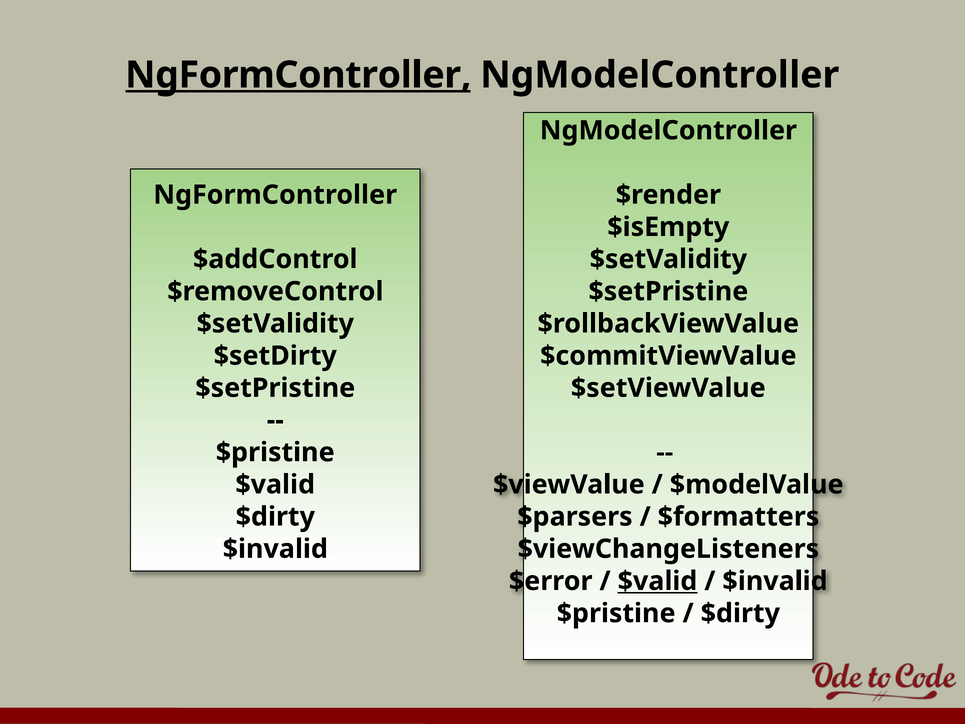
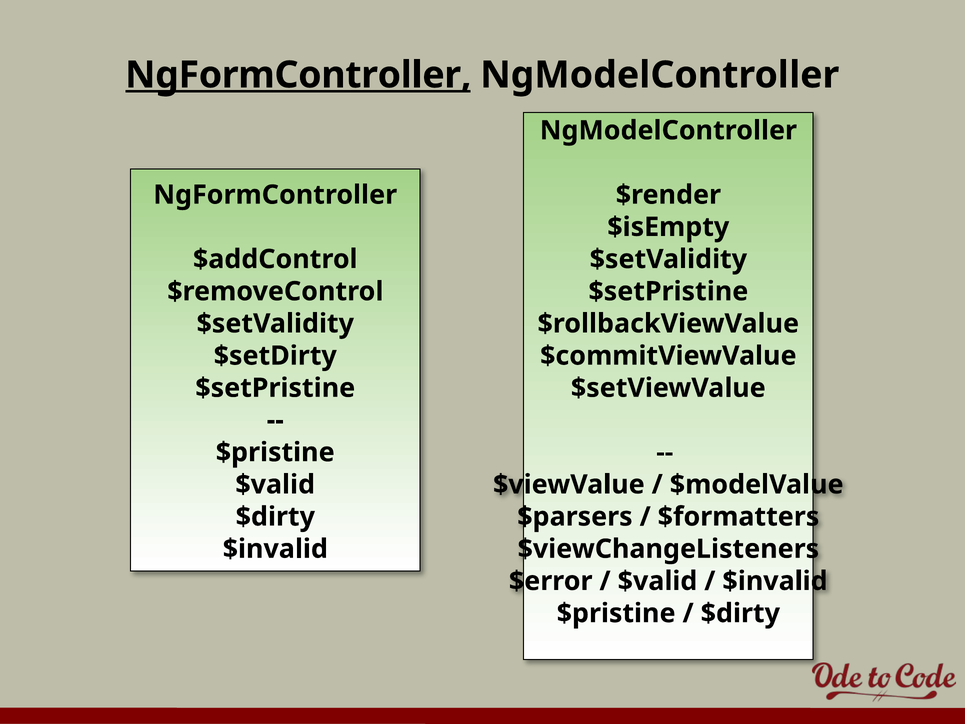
$valid at (657, 581) underline: present -> none
